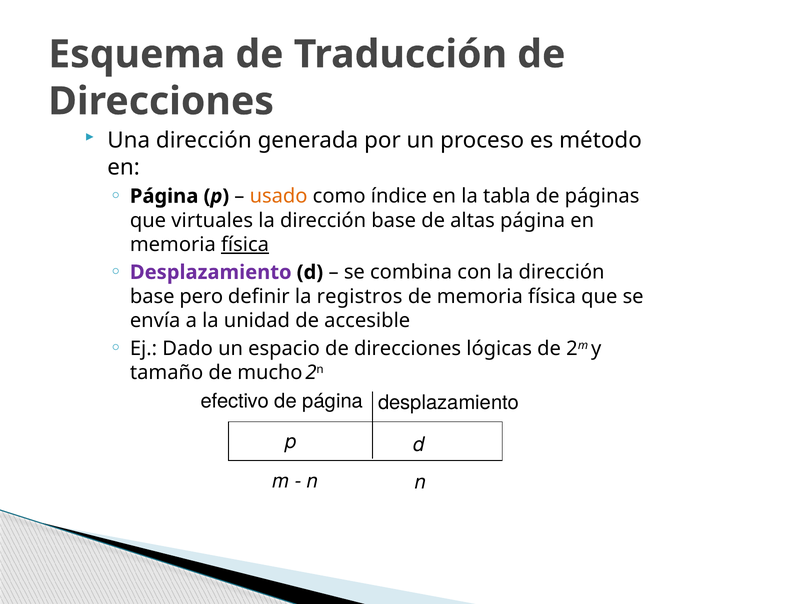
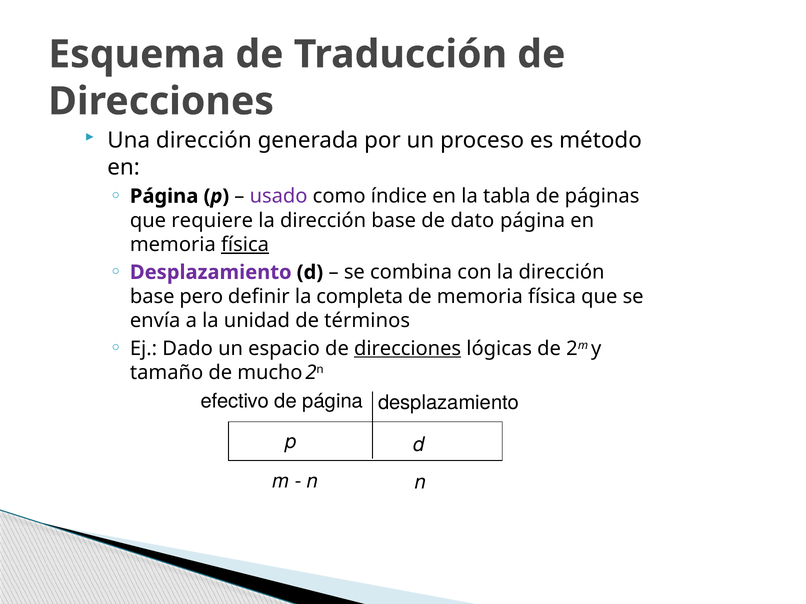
usado colour: orange -> purple
virtuales: virtuales -> requiere
altas: altas -> dato
registros: registros -> completa
accesible: accesible -> términos
direcciones at (408, 349) underline: none -> present
